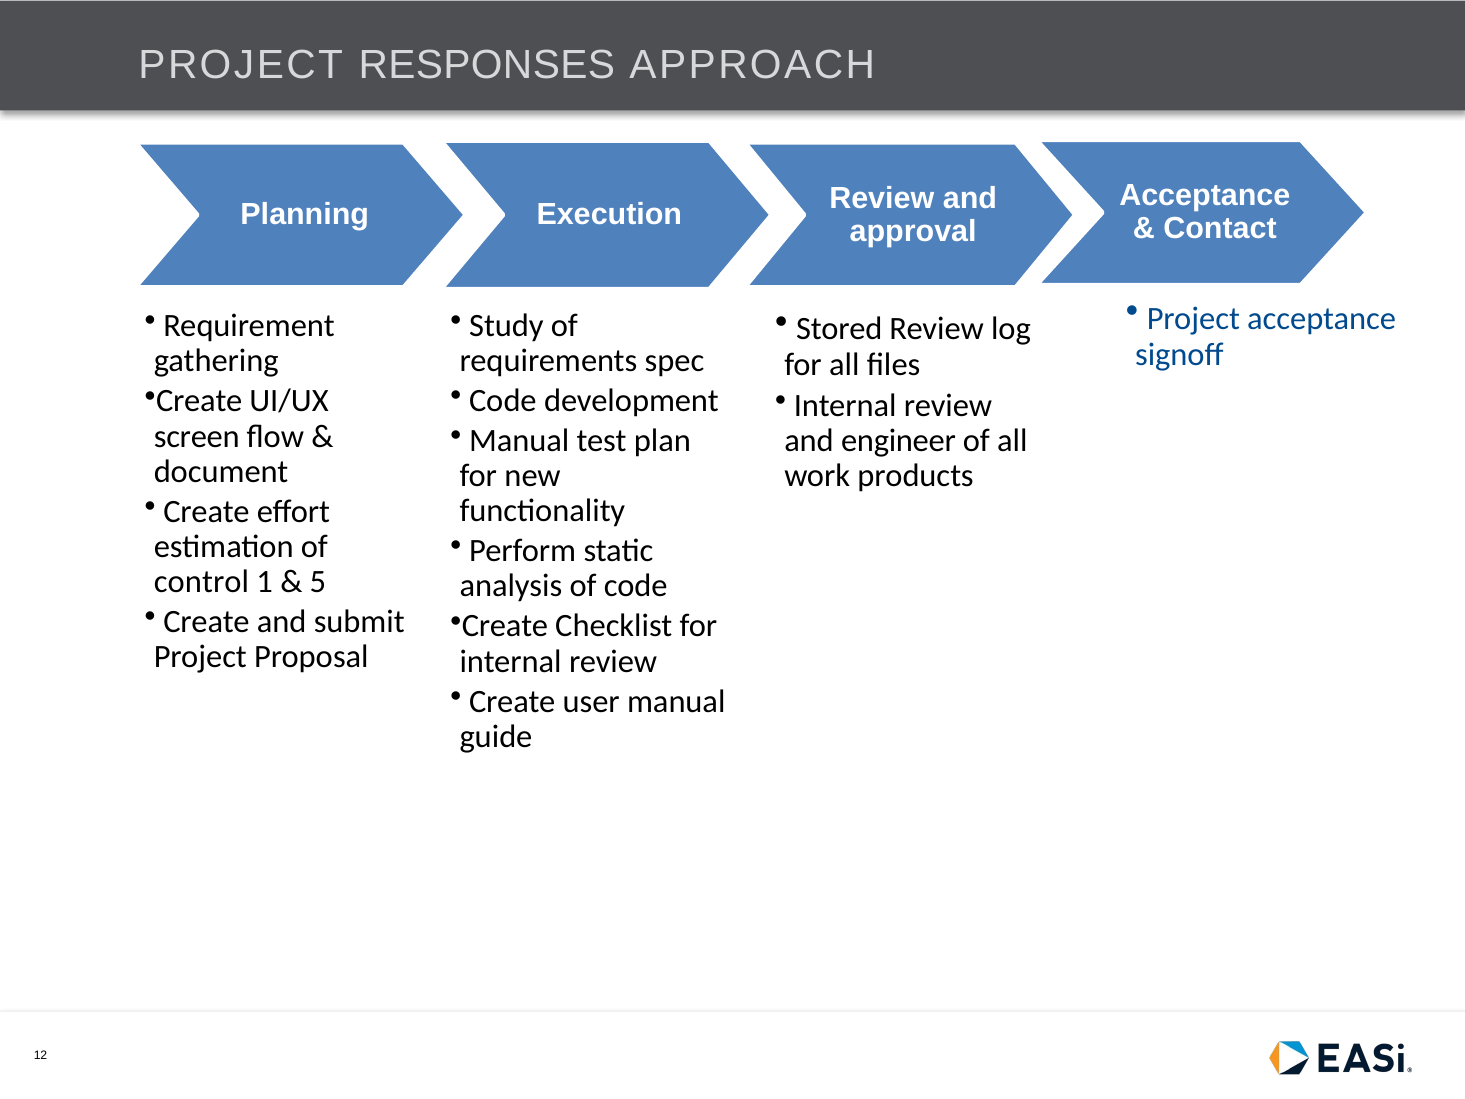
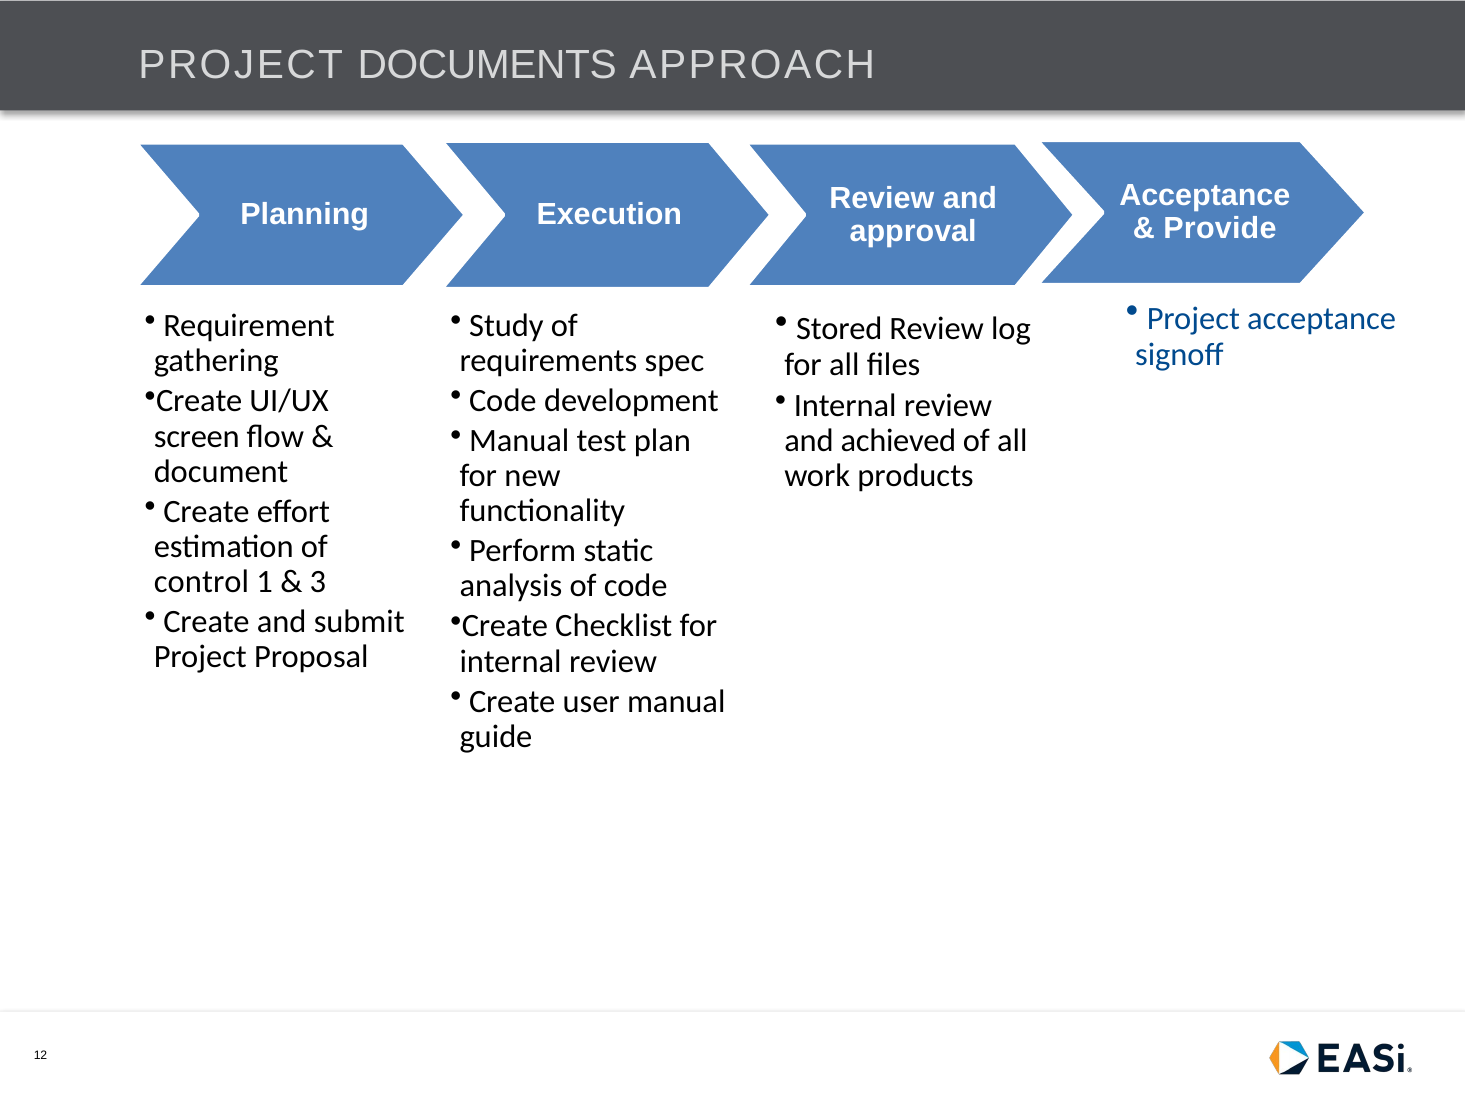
RESPONSES: RESPONSES -> DOCUMENTS
Contact: Contact -> Provide
engineer: engineer -> achieved
5: 5 -> 3
